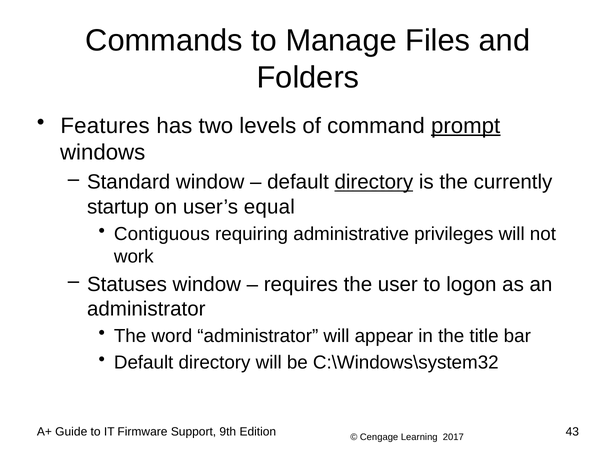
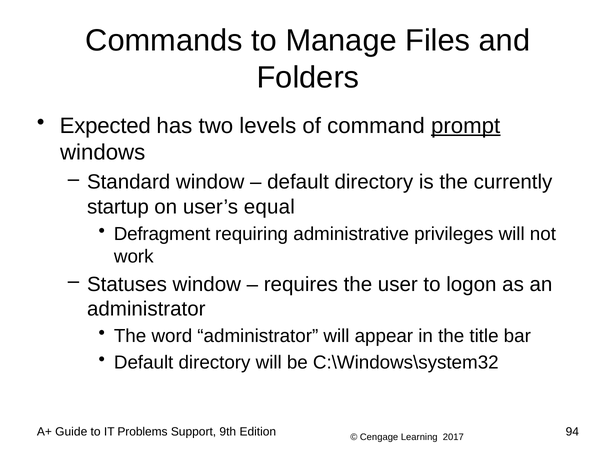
Features: Features -> Expected
directory at (374, 182) underline: present -> none
Contiguous: Contiguous -> Defragment
Firmware: Firmware -> Problems
43: 43 -> 94
